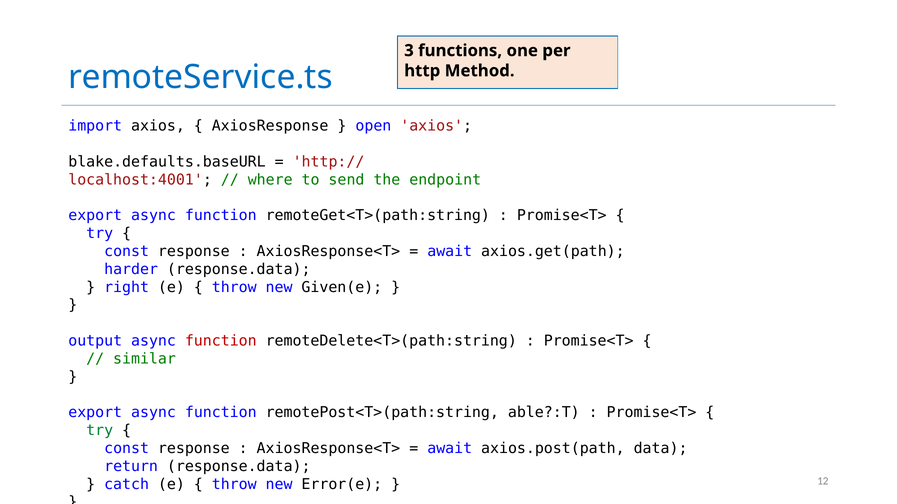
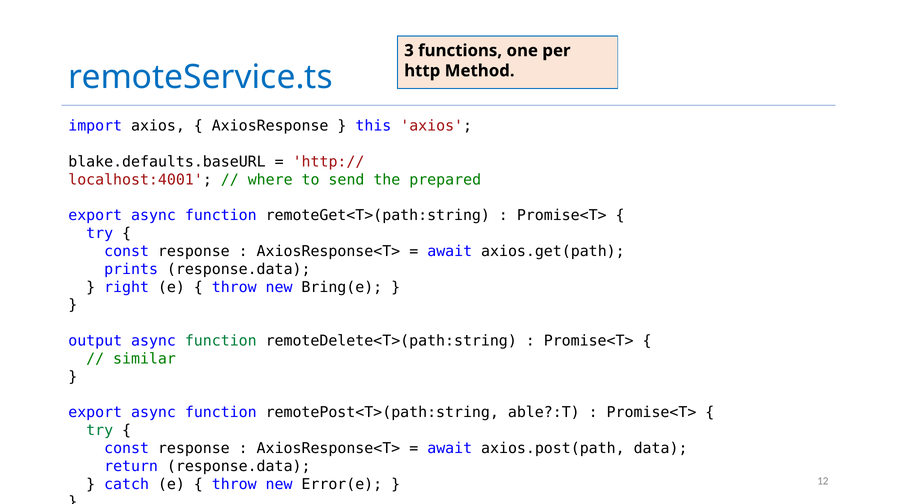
open: open -> this
endpoint: endpoint -> prepared
harder: harder -> prints
Given(e: Given(e -> Bring(e
function at (221, 341) colour: red -> green
